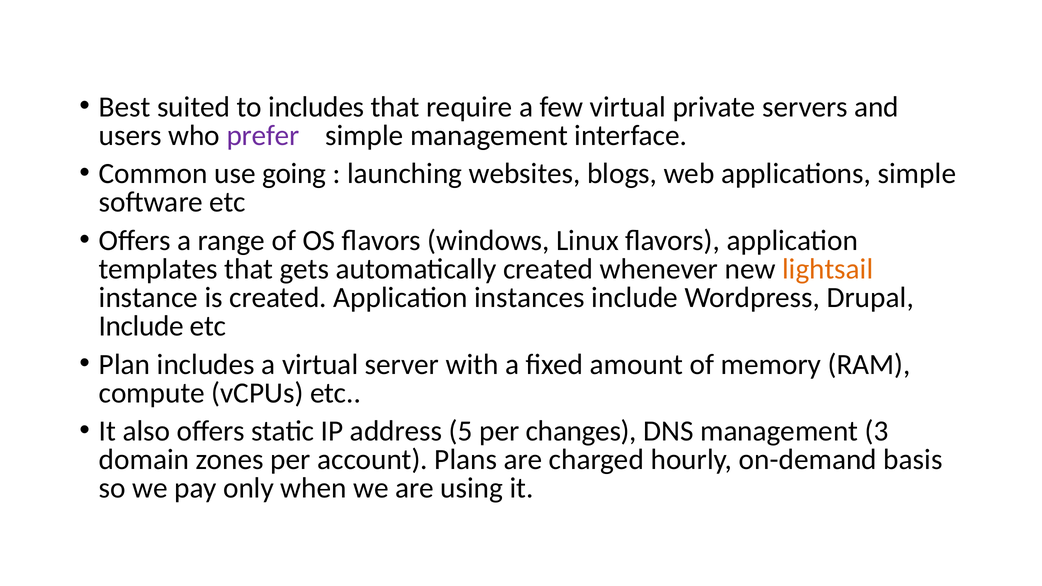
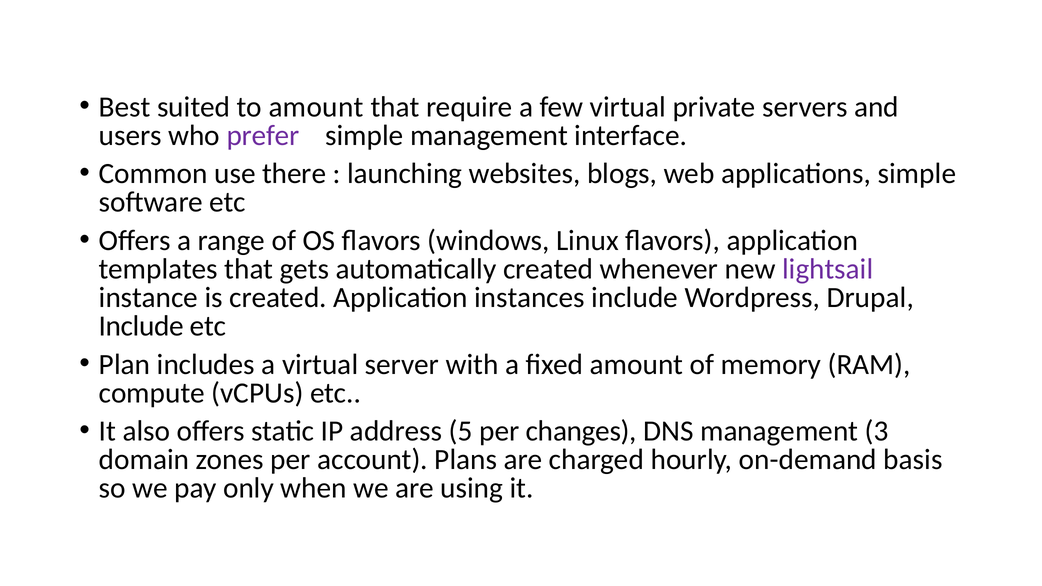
to includes: includes -> amount
going: going -> there
lightsail colour: orange -> purple
